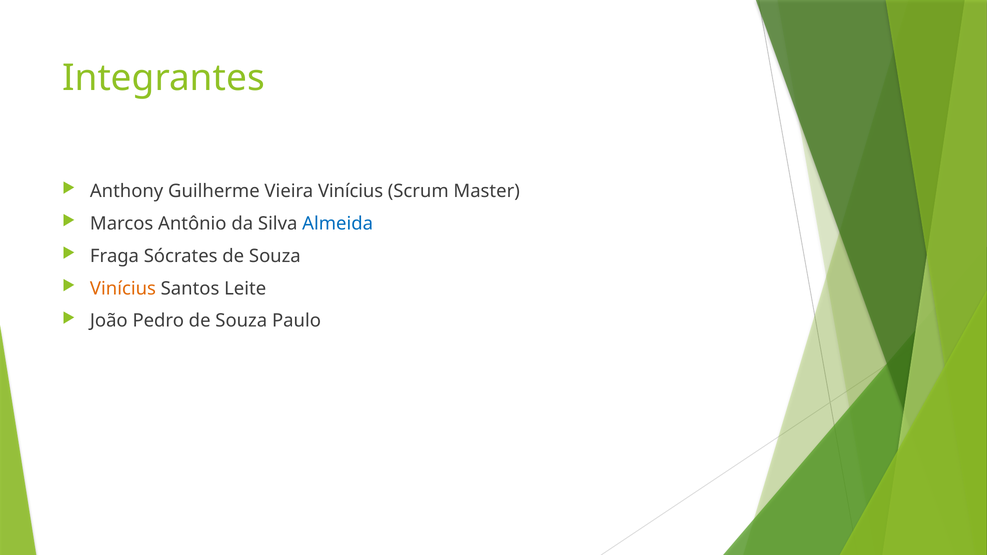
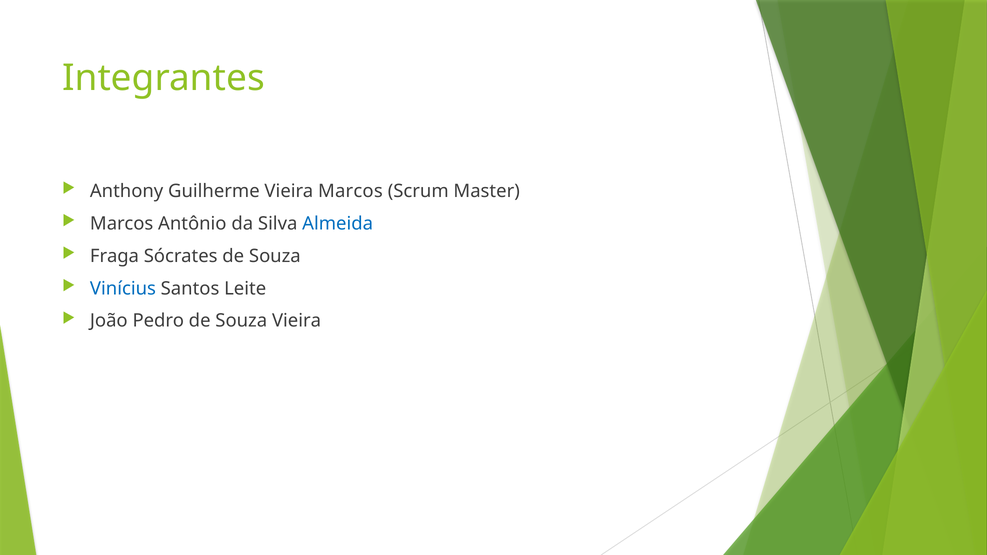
Vieira Vinícius: Vinícius -> Marcos
Vinícius at (123, 289) colour: orange -> blue
Souza Paulo: Paulo -> Vieira
